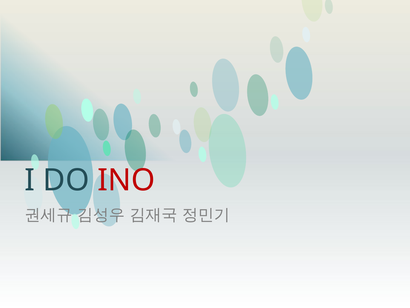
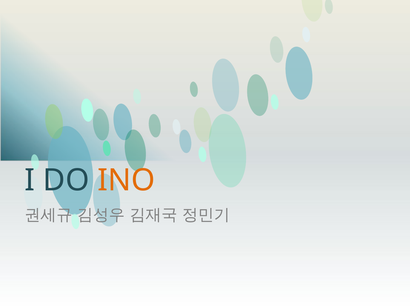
INO colour: red -> orange
